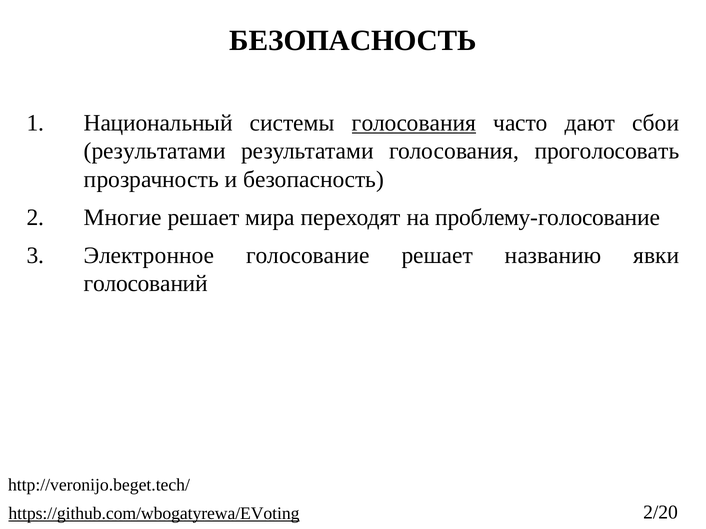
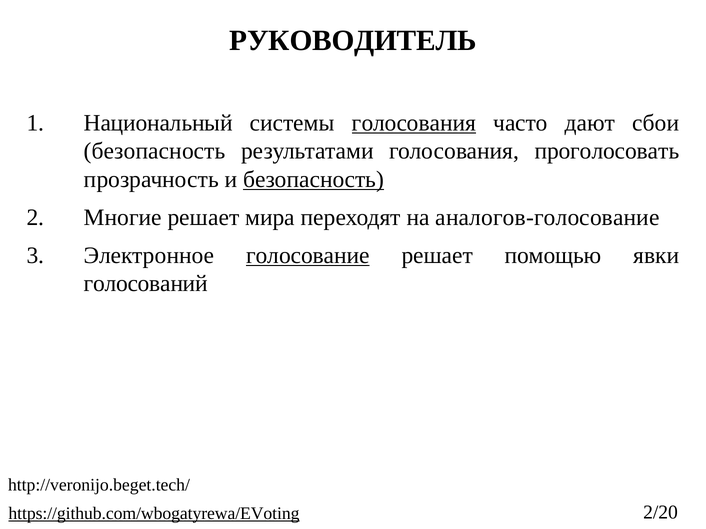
БЕЗОПАСНОСТЬ at (353, 40): БЕЗОПАСНОСТЬ -> РУКОВОДИТЕЛЬ
результатами at (155, 151): результатами -> безопасность
безопасность at (314, 180) underline: none -> present
проблему-голосование: проблему-голосование -> аналогов-голосование
голосование underline: none -> present
названию: названию -> помощью
